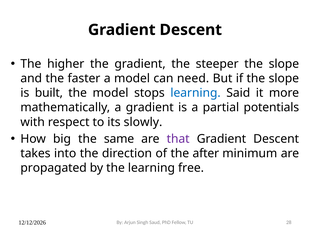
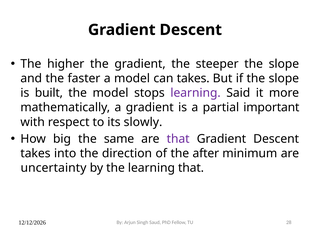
can need: need -> takes
learning at (196, 93) colour: blue -> purple
potentials: potentials -> important
propagated: propagated -> uncertainty
learning free: free -> that
